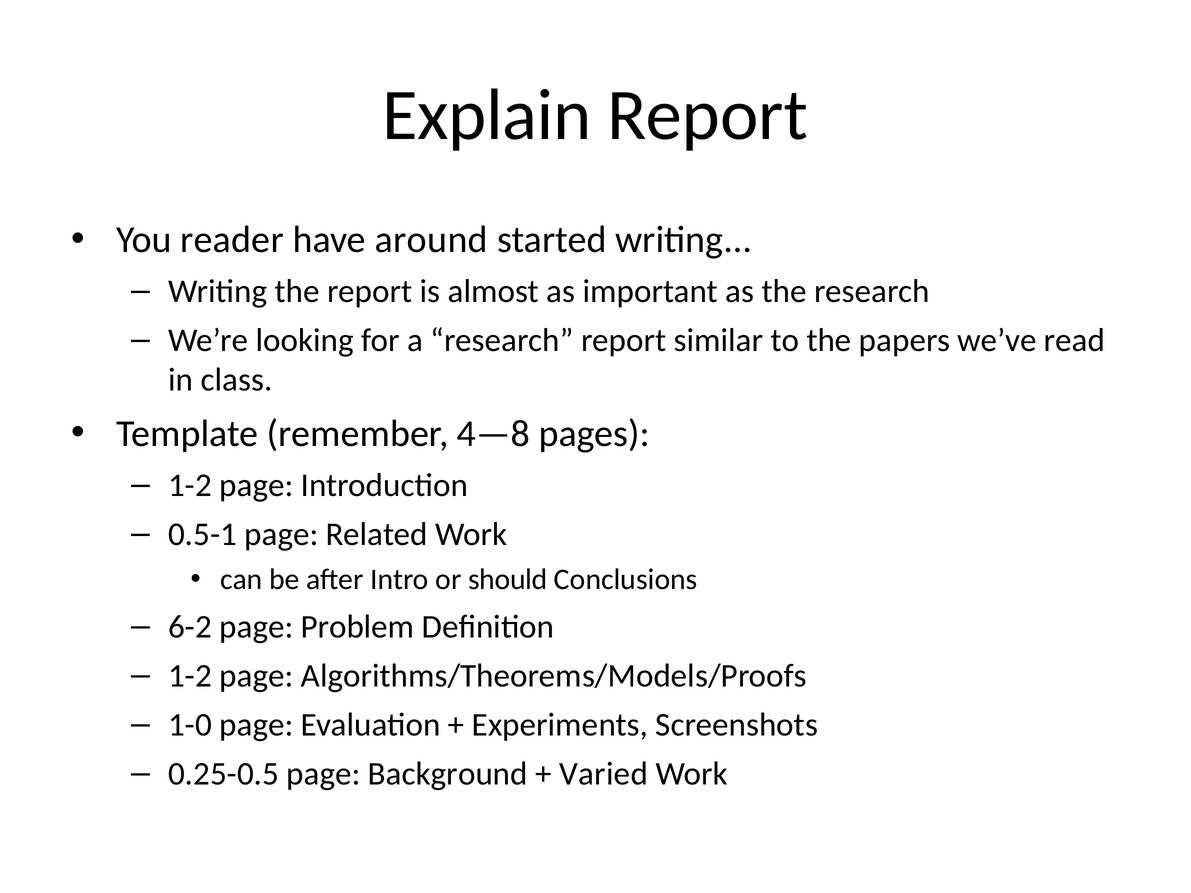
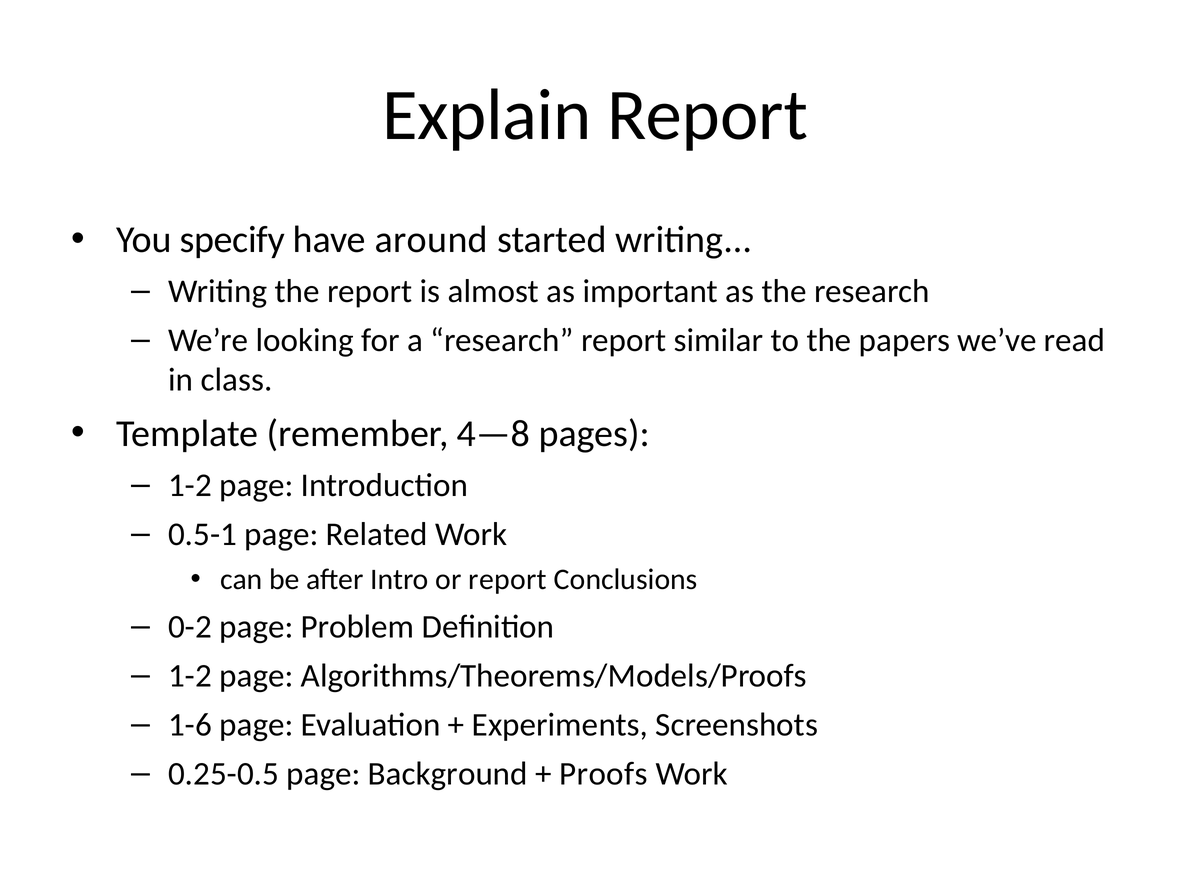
reader: reader -> specify
or should: should -> report
6-2: 6-2 -> 0-2
1-0: 1-0 -> 1-6
Varied: Varied -> Proofs
